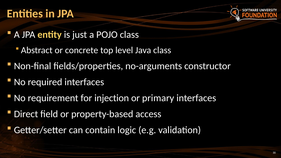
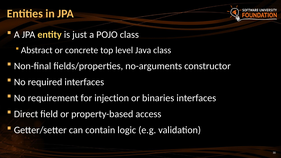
primary: primary -> binaries
